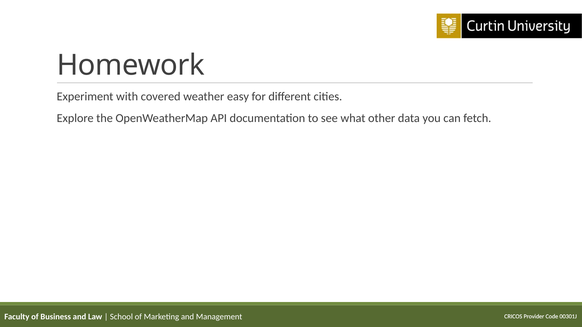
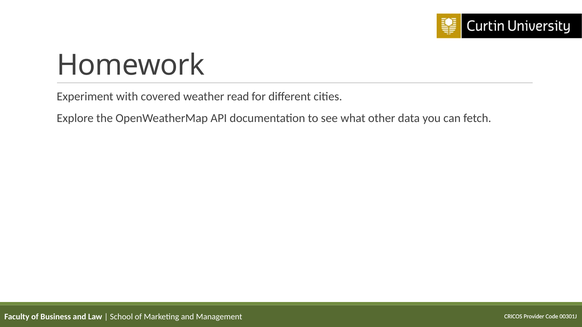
easy: easy -> read
